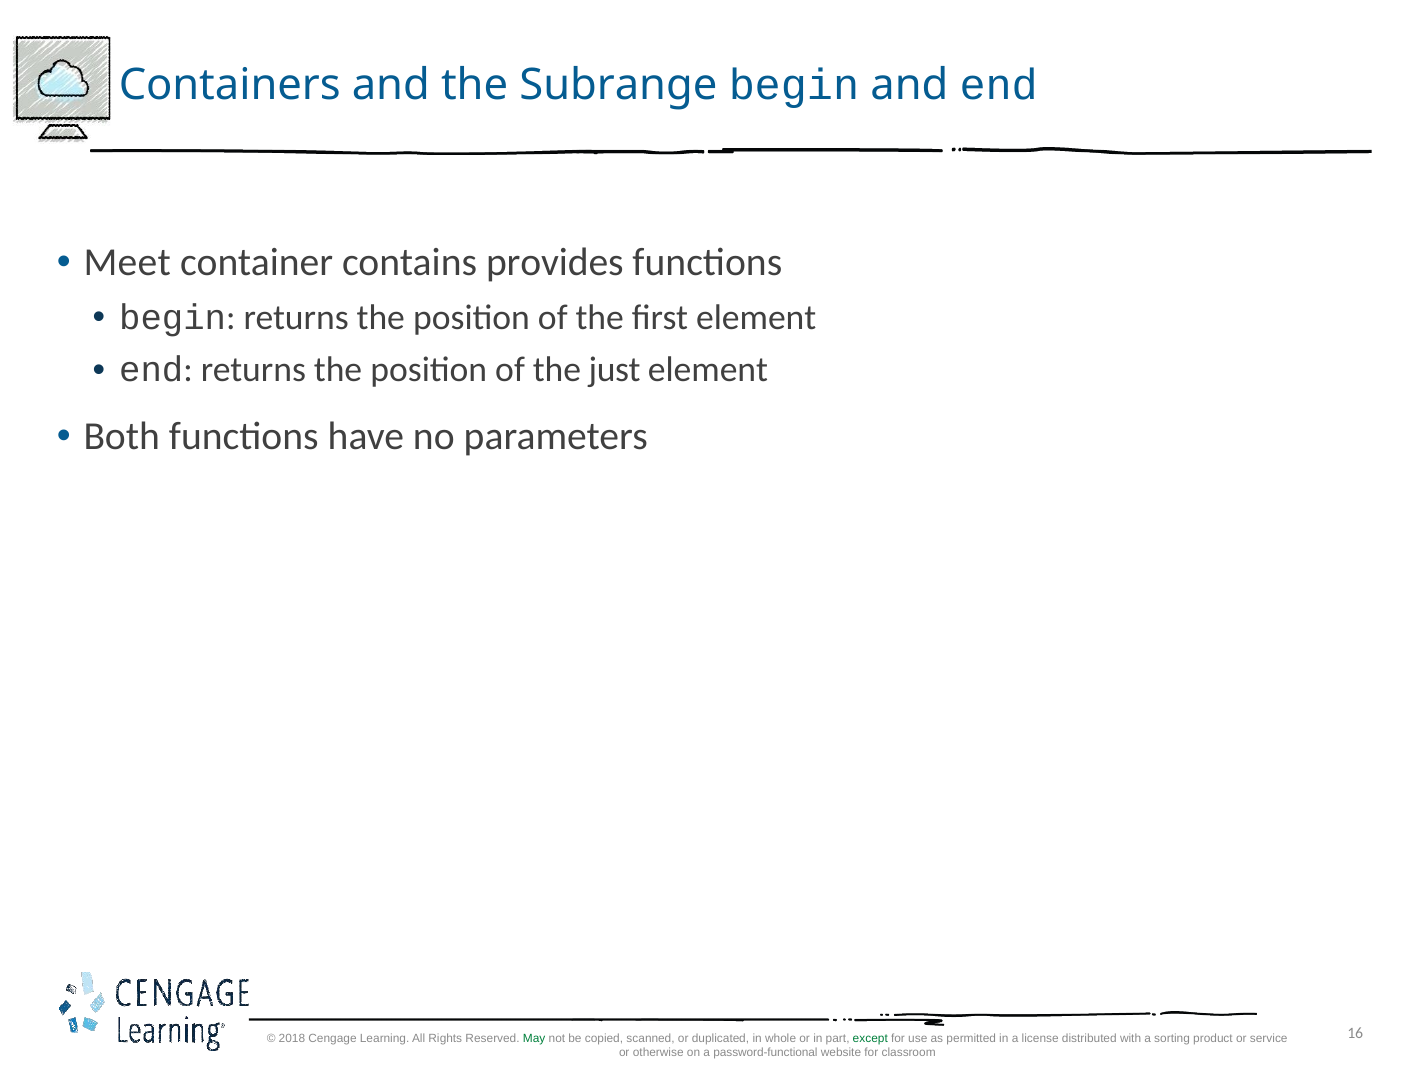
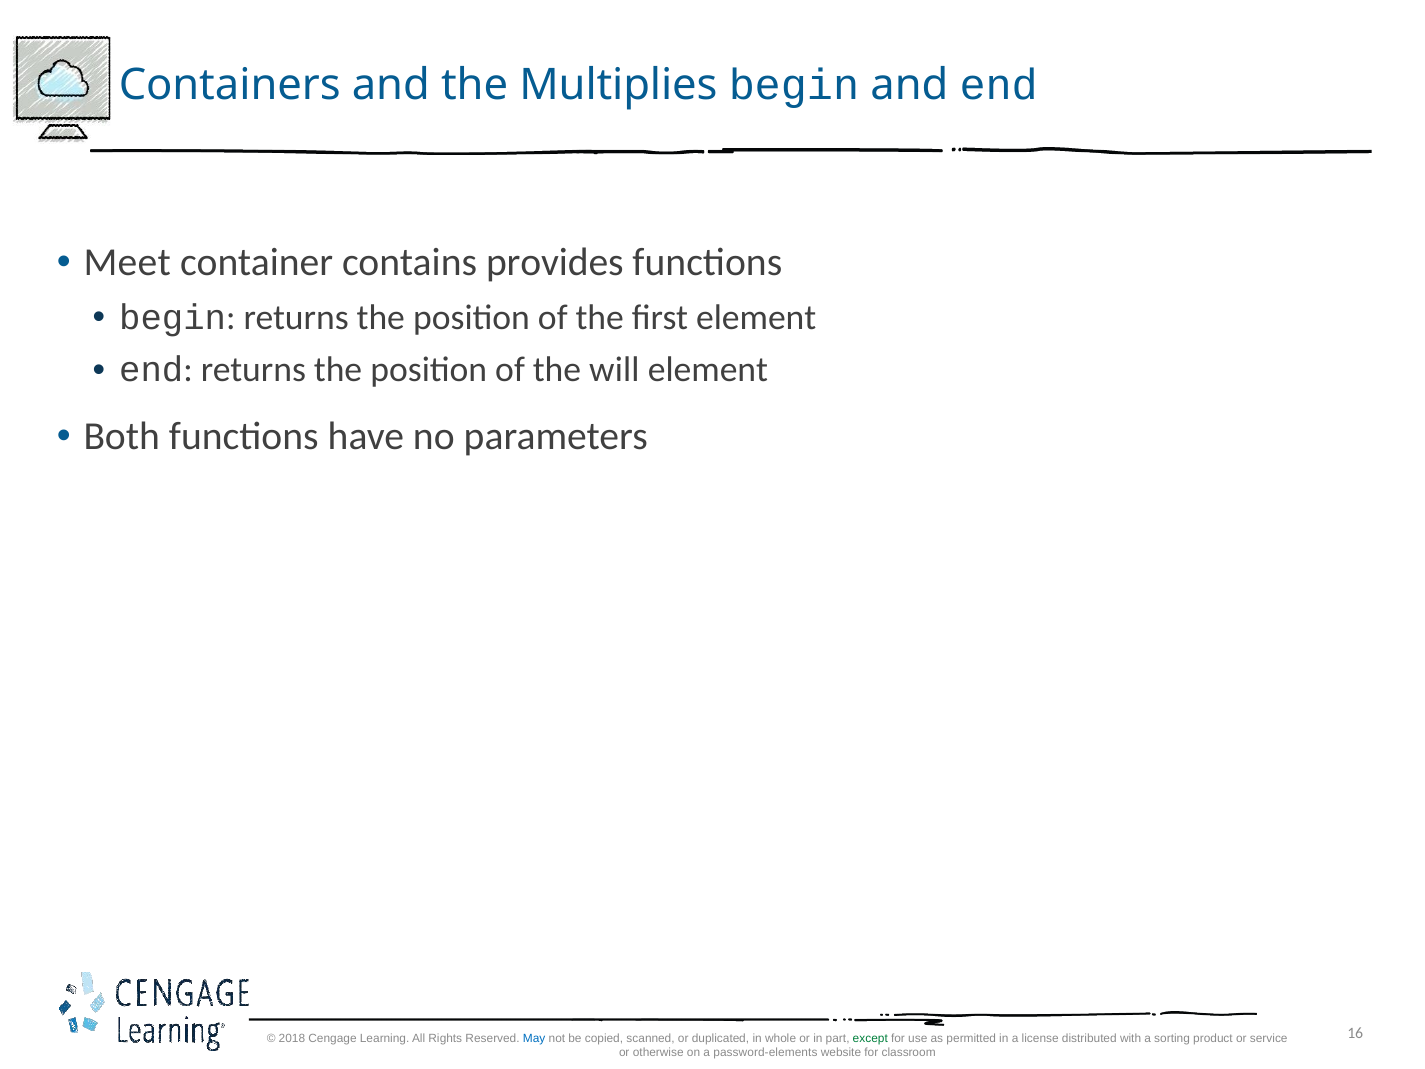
Subrange: Subrange -> Multiplies
just: just -> will
May colour: green -> blue
password-functional: password-functional -> password-elements
